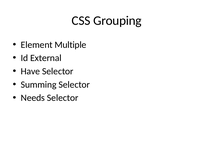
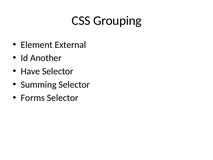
Multiple: Multiple -> External
External: External -> Another
Needs: Needs -> Forms
